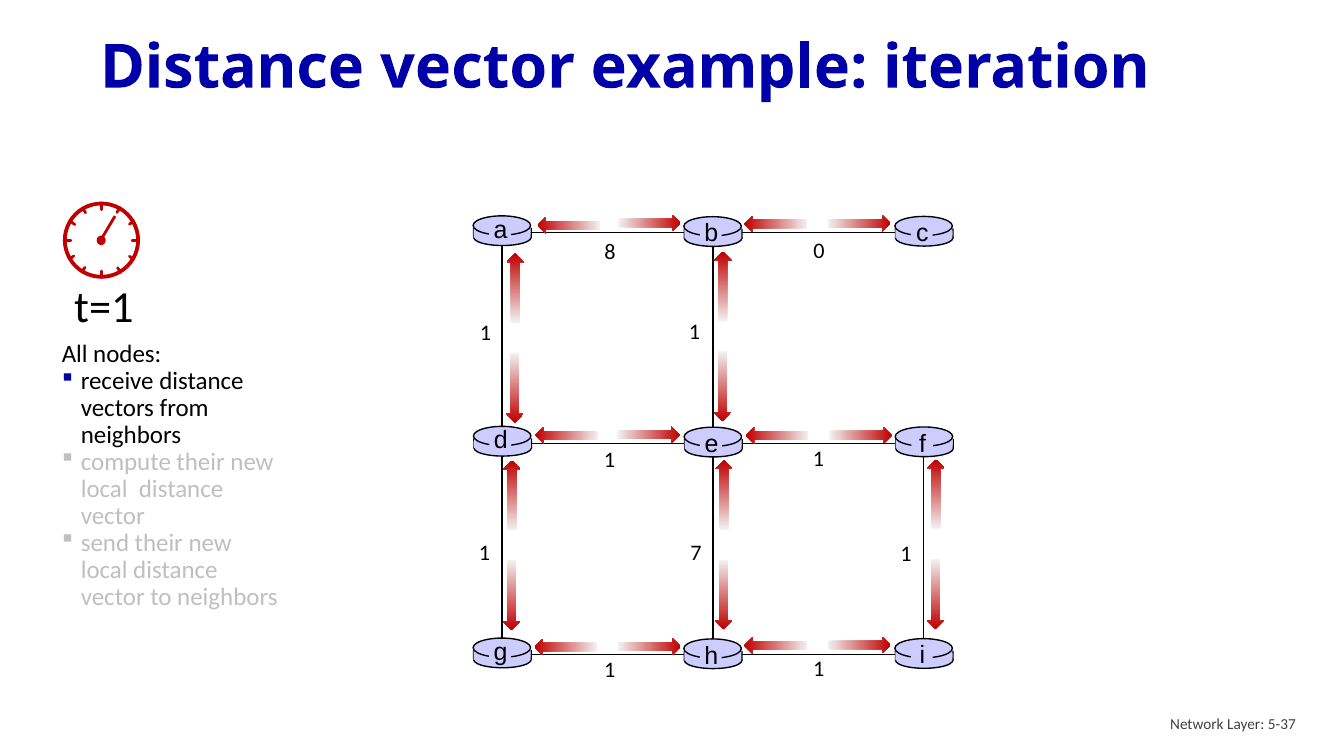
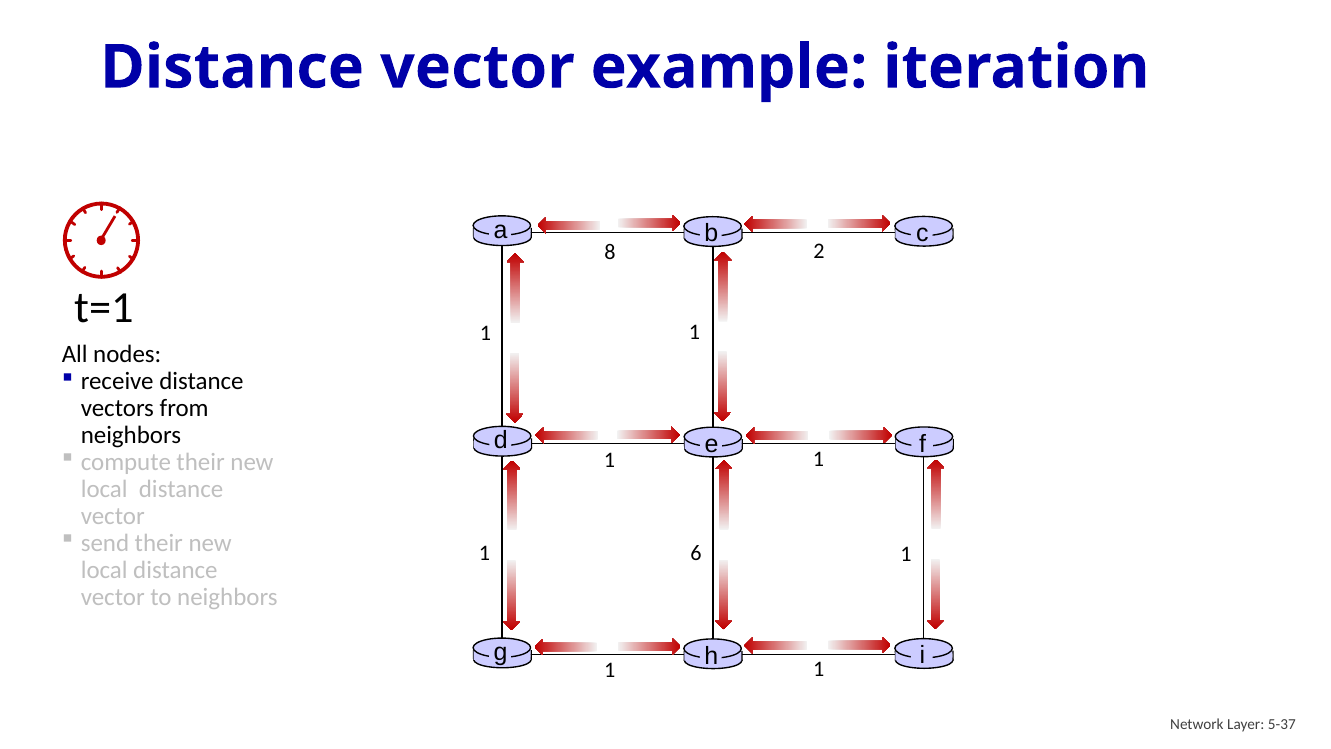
0: 0 -> 2
7: 7 -> 6
